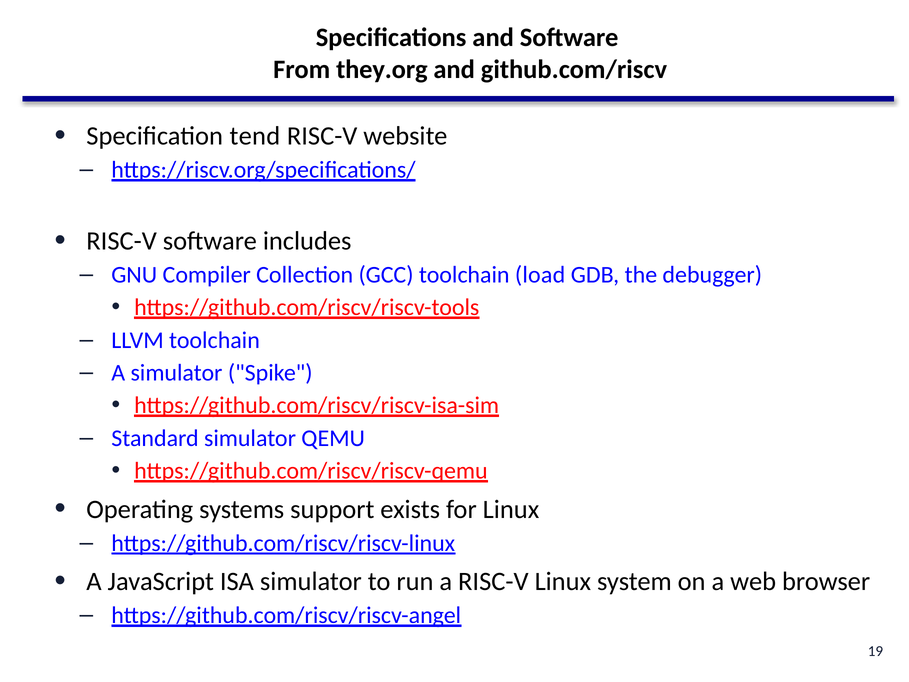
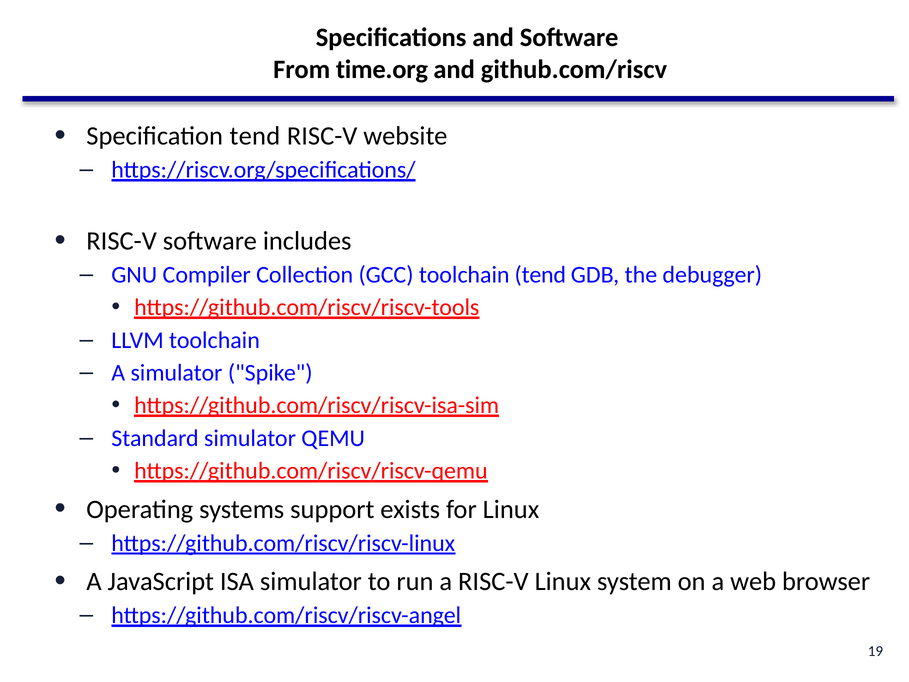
they.org: they.org -> time.org
toolchain load: load -> tend
